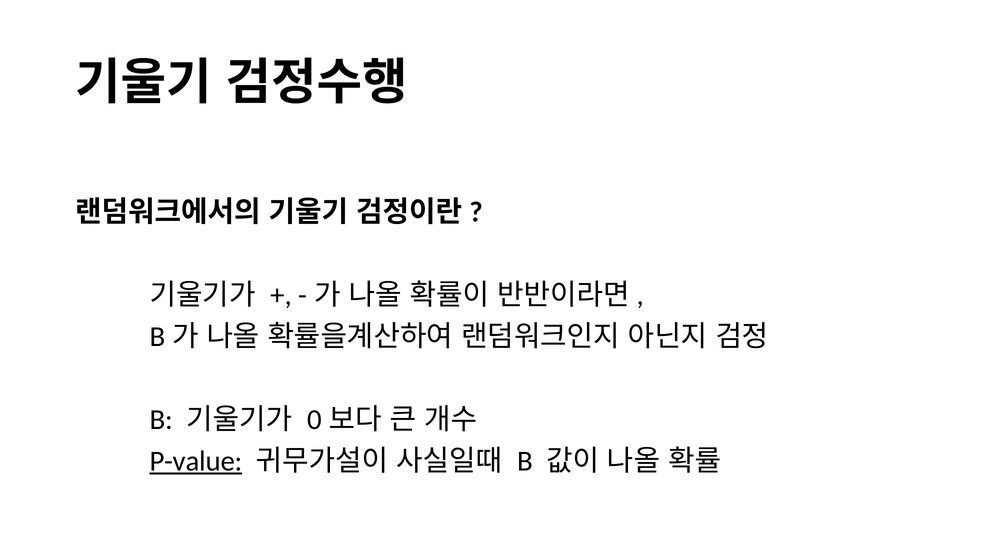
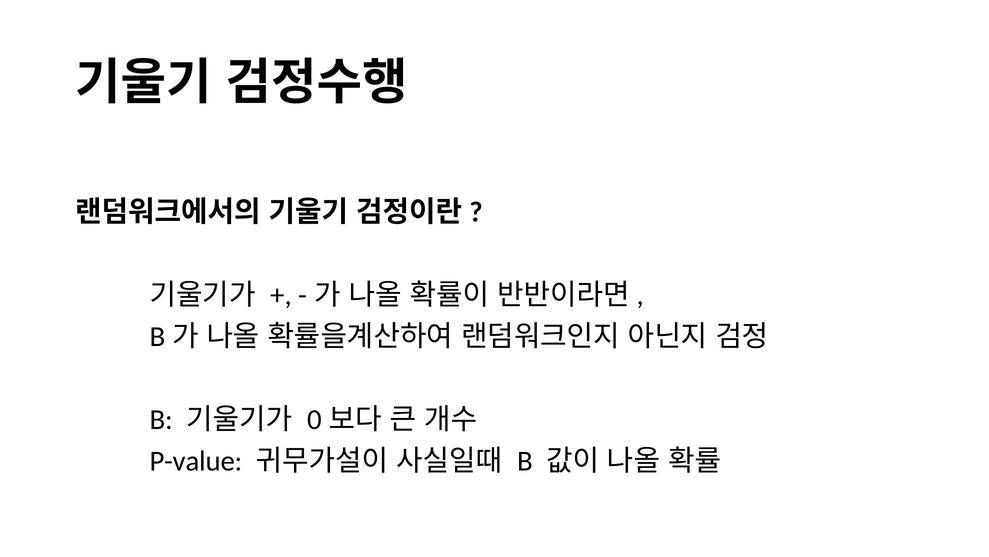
P-value underline: present -> none
